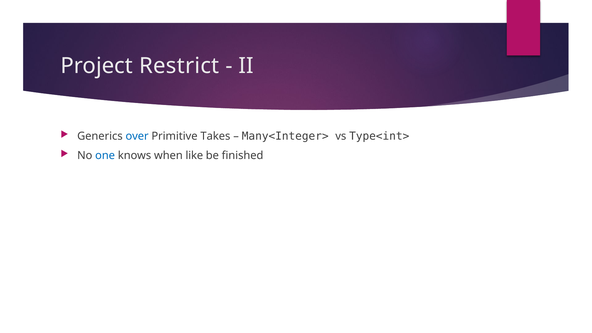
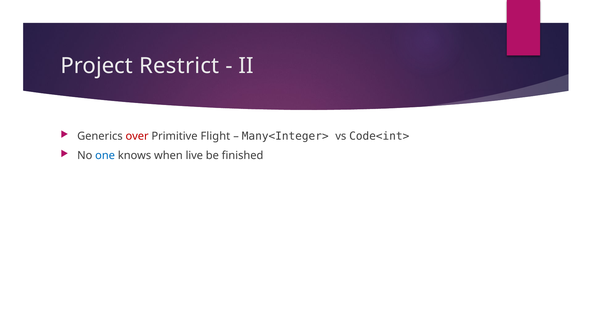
over colour: blue -> red
Takes: Takes -> Flight
Type<int>: Type<int> -> Code<int>
like: like -> live
